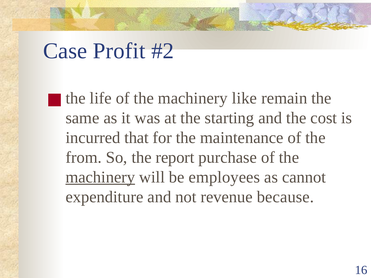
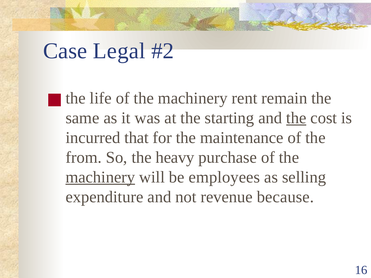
Profit: Profit -> Legal
like: like -> rent
the at (296, 118) underline: none -> present
report: report -> heavy
cannot: cannot -> selling
